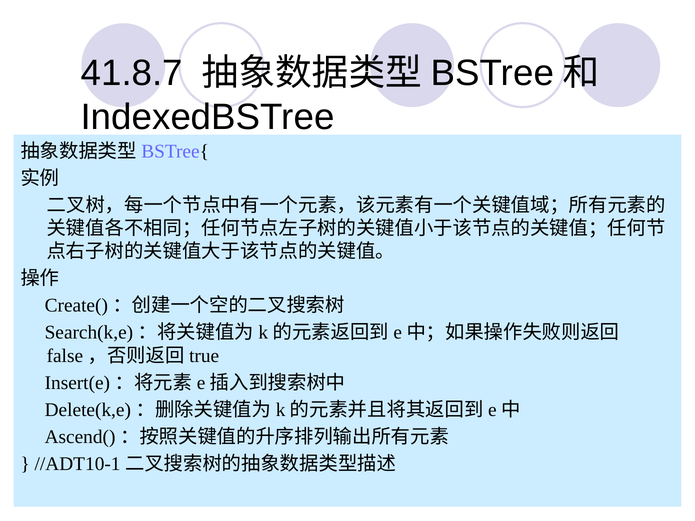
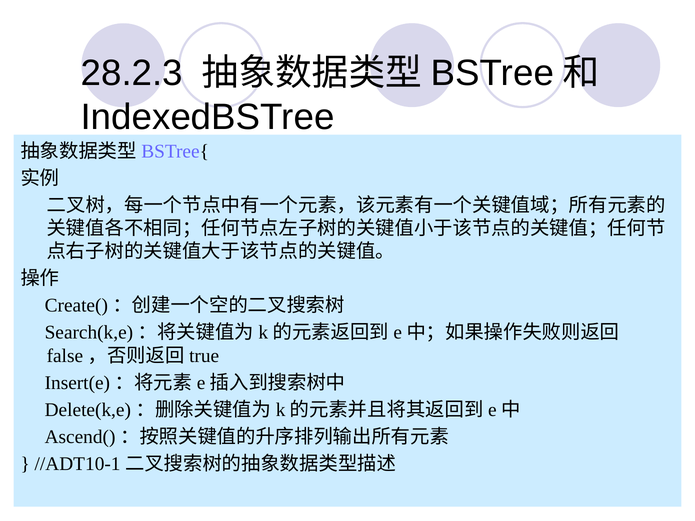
41.8.7: 41.8.7 -> 28.2.3
